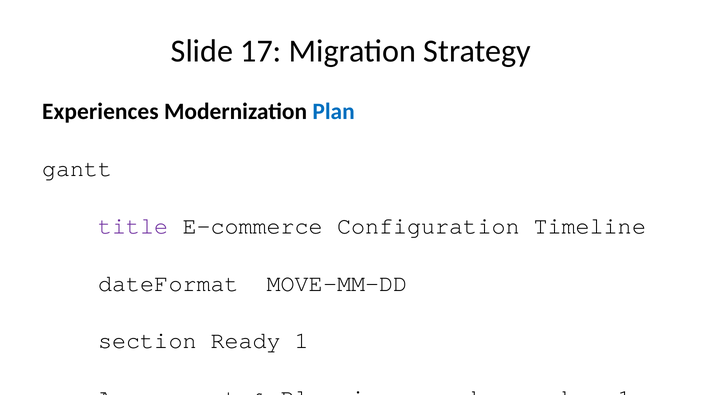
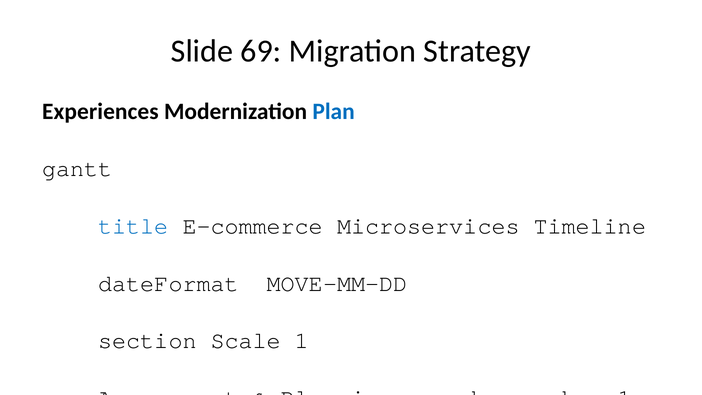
17: 17 -> 69
title colour: purple -> blue
Configuration: Configuration -> Microservices
Ready: Ready -> Scale
